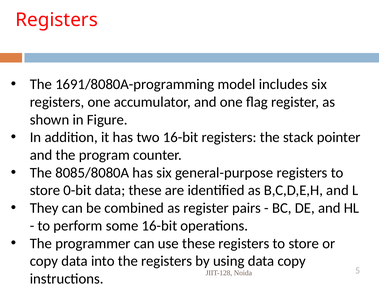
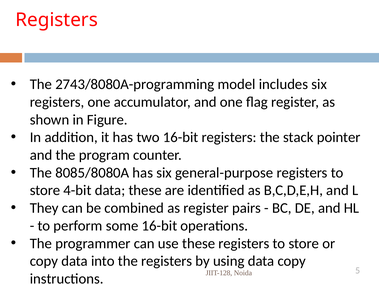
1691/8080A-programming: 1691/8080A-programming -> 2743/8080A-programming
0-bit: 0-bit -> 4-bit
